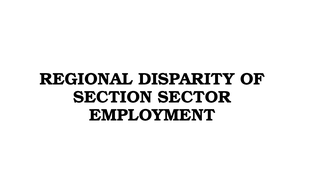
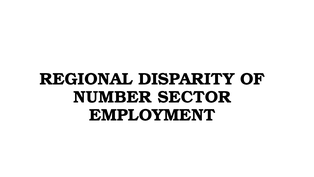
SECTION: SECTION -> NUMBER
